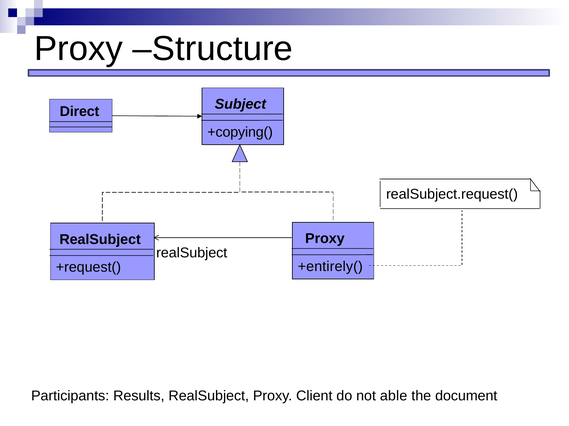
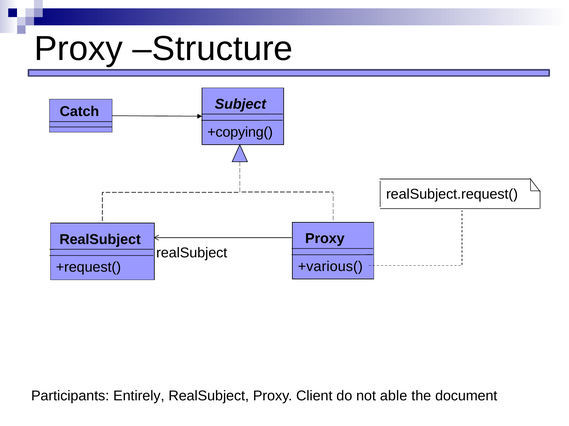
Direct: Direct -> Catch
+entirely(: +entirely( -> +various(
Results: Results -> Entirely
